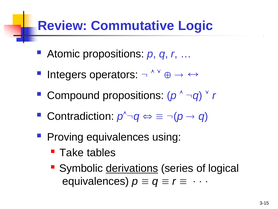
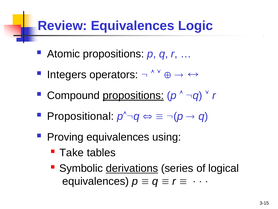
Review Commutative: Commutative -> Equivalences
propositions at (133, 95) underline: none -> present
Contradiction: Contradiction -> Propositional
